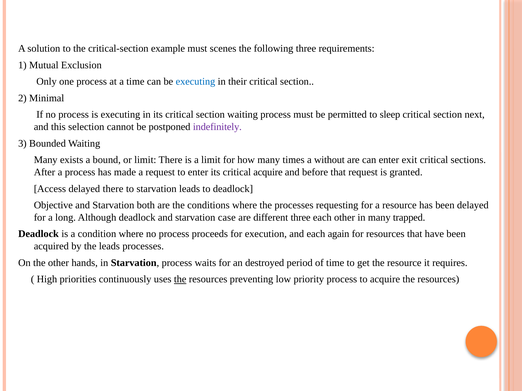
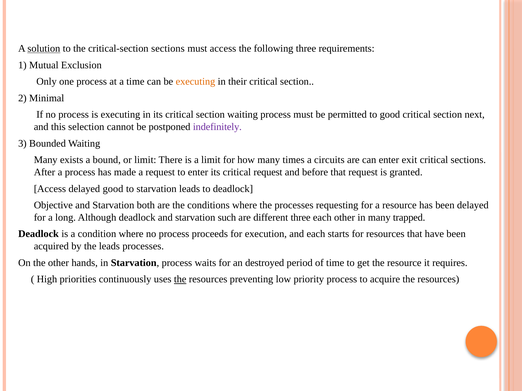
solution underline: none -> present
critical-section example: example -> sections
must scenes: scenes -> access
executing at (195, 82) colour: blue -> orange
to sleep: sleep -> good
without: without -> circuits
critical acquire: acquire -> request
delayed there: there -> good
case: case -> such
again: again -> starts
